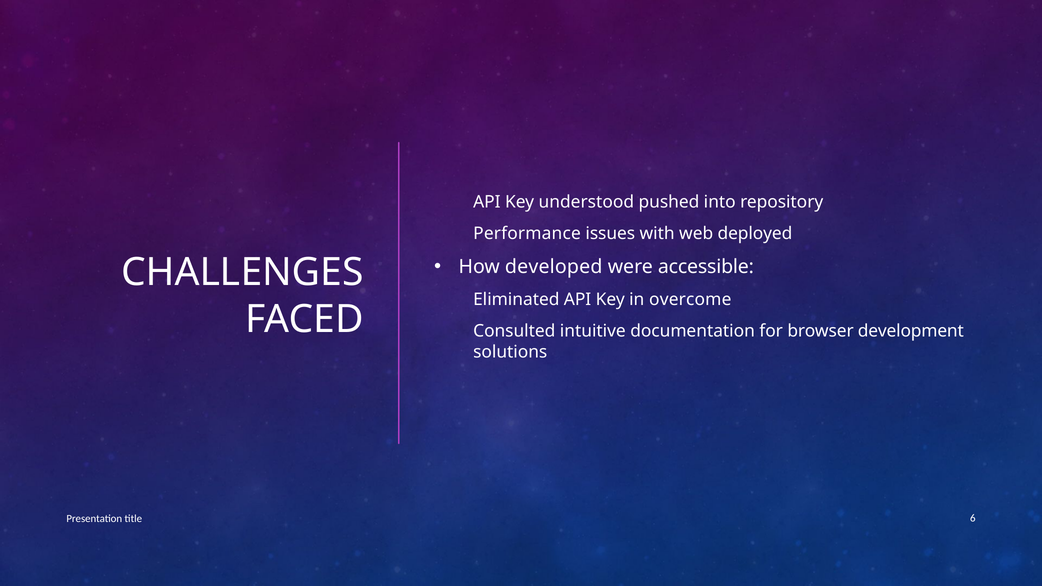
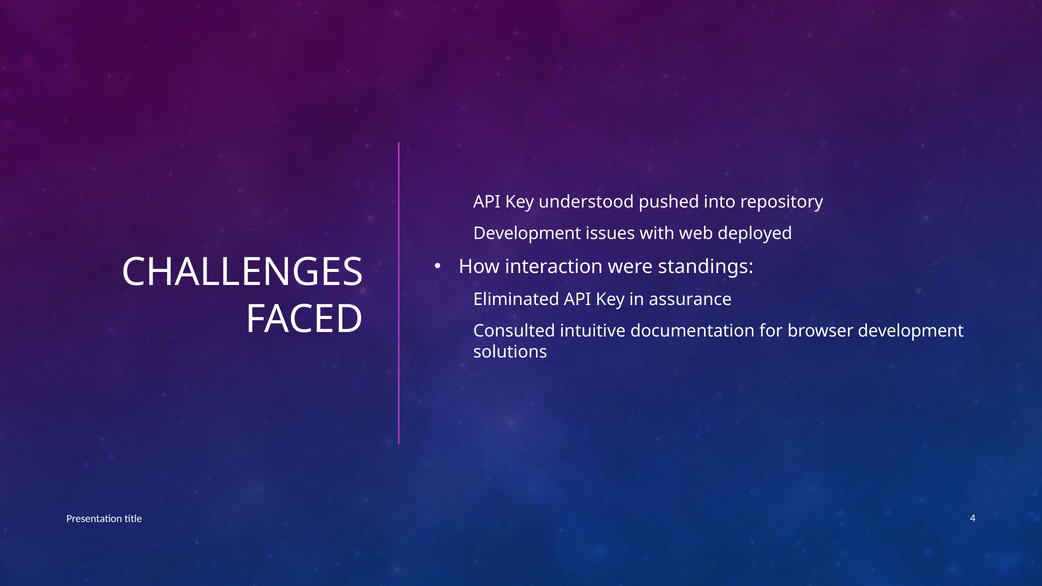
Performance at (527, 234): Performance -> Development
developed: developed -> interaction
accessible: accessible -> standings
overcome: overcome -> assurance
6: 6 -> 4
